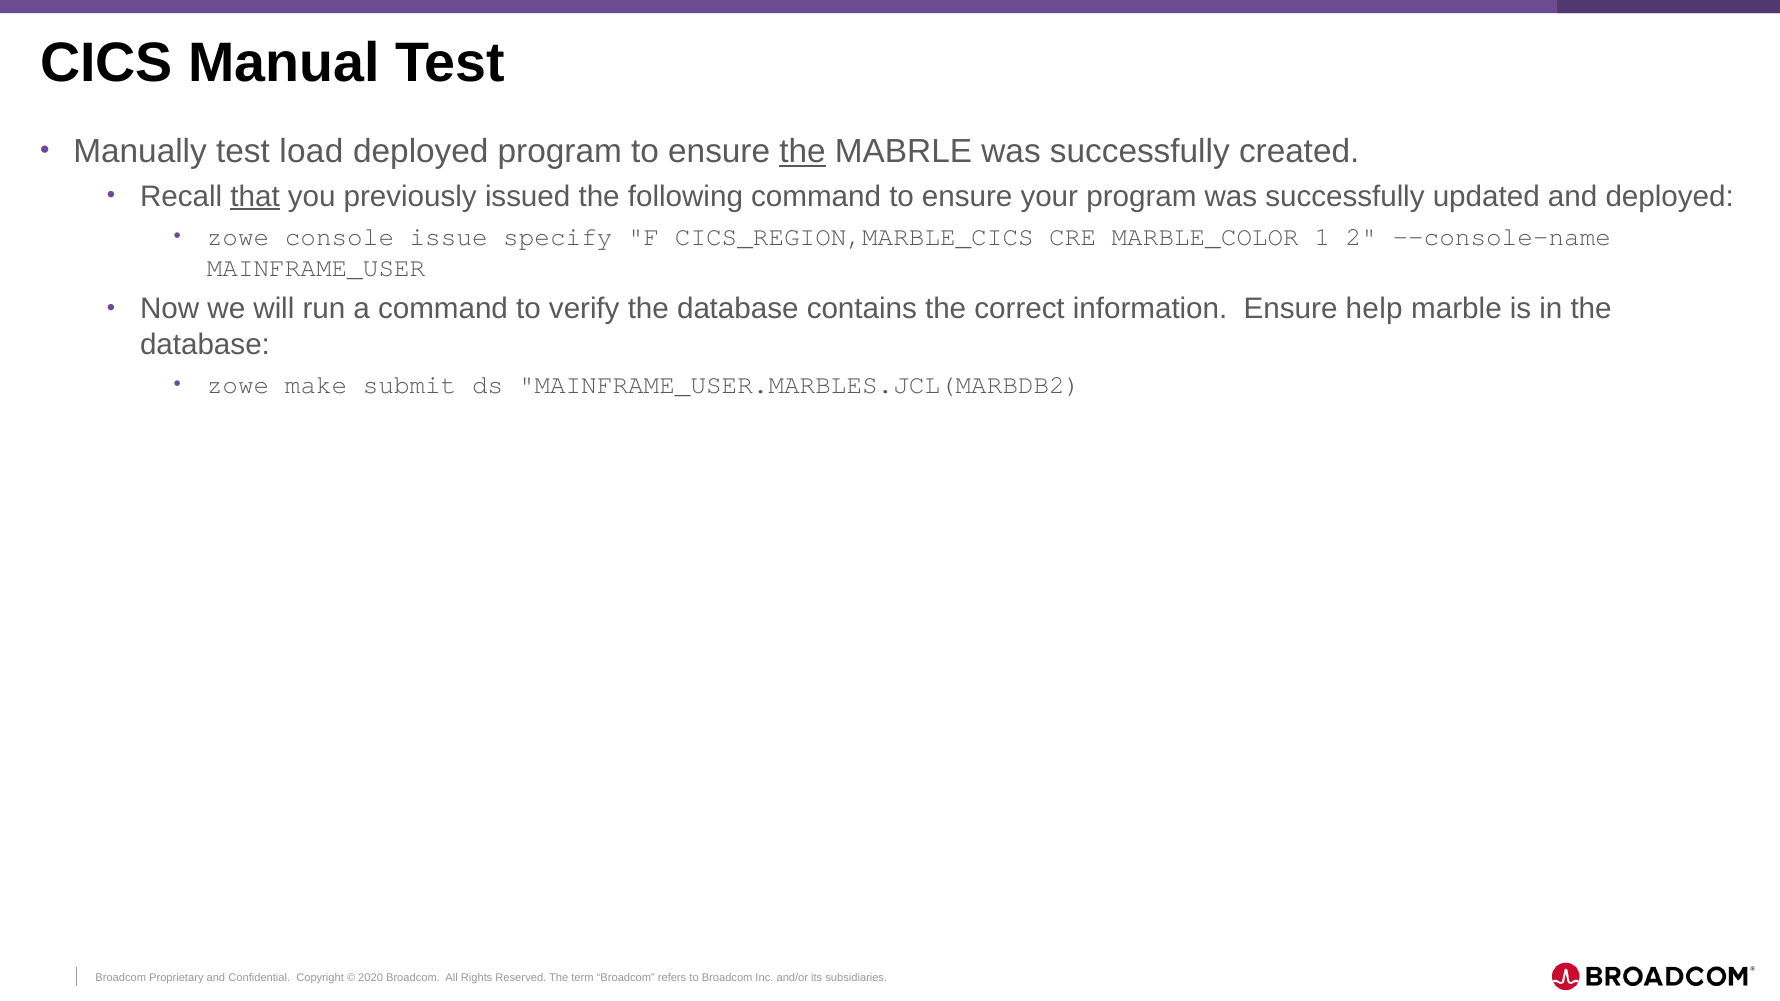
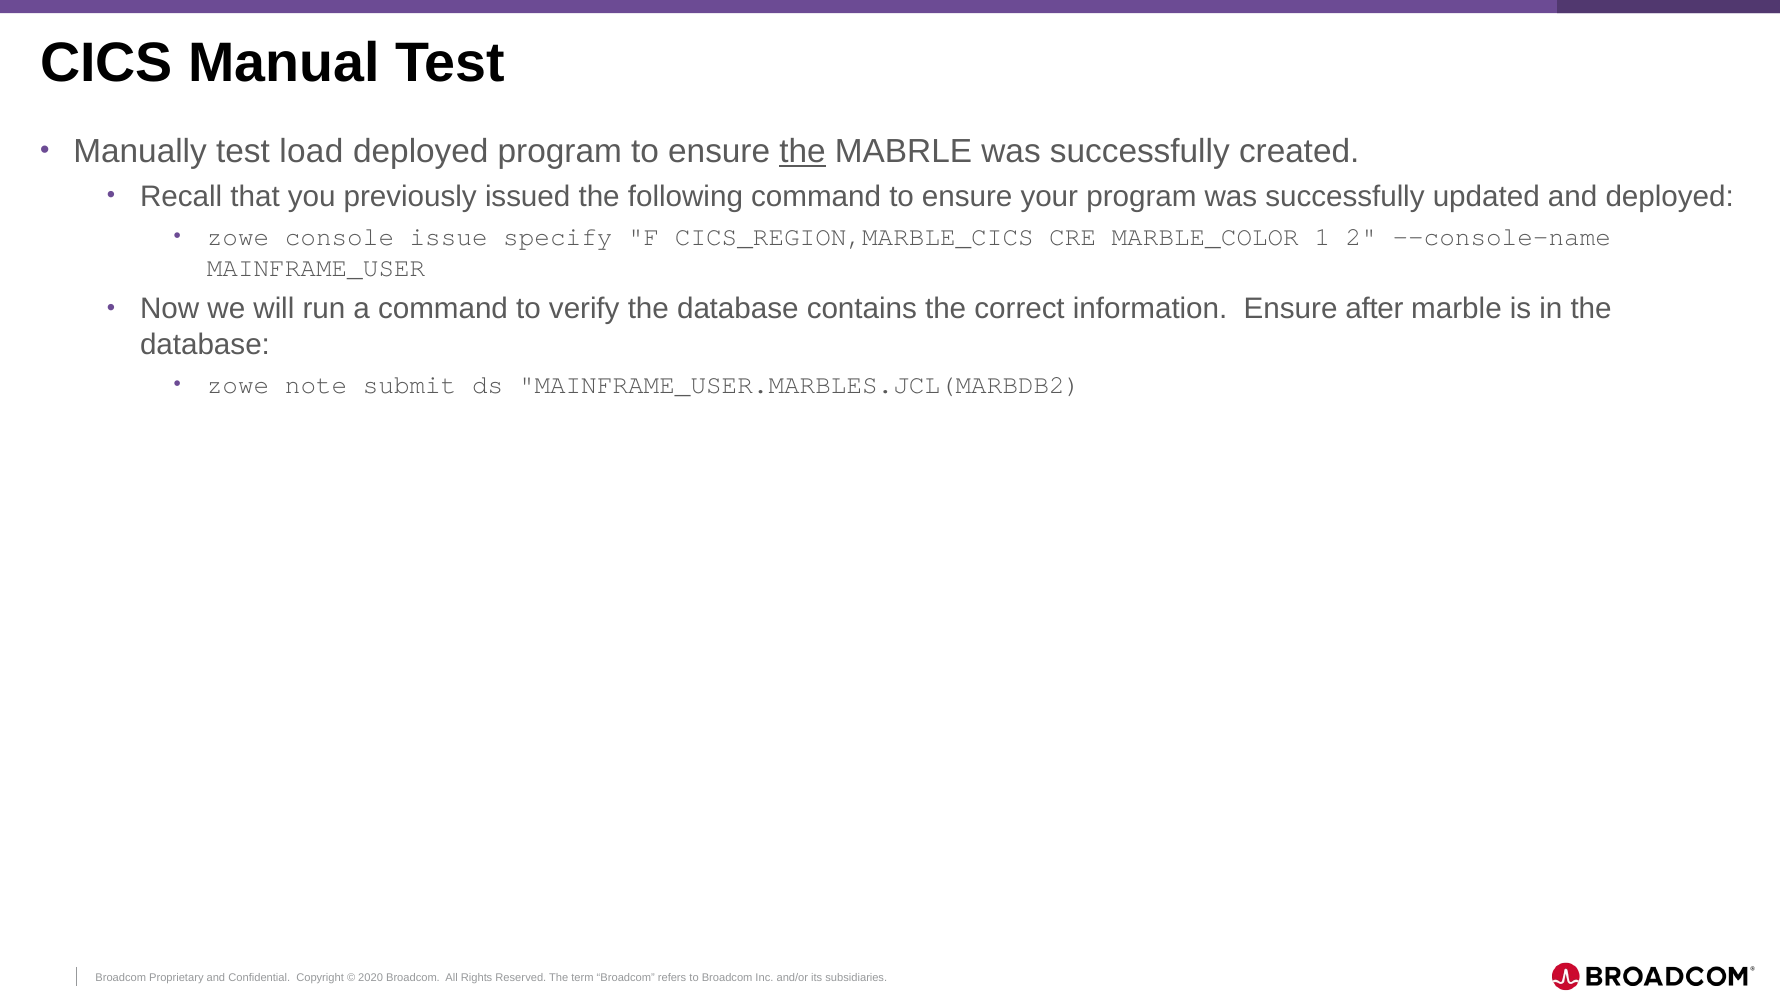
that underline: present -> none
help: help -> after
make: make -> note
